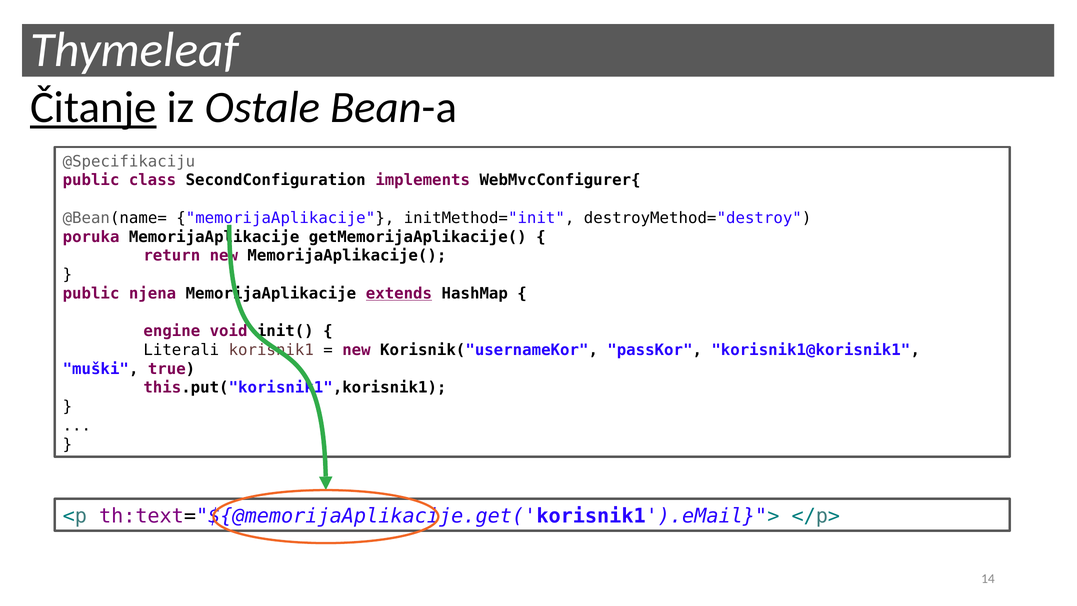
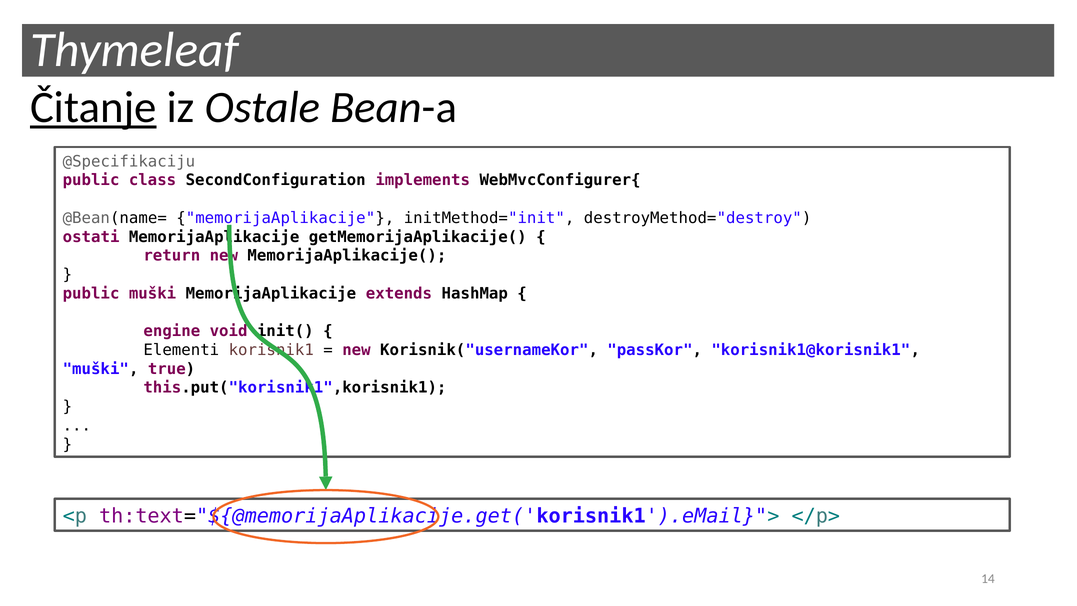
poruka: poruka -> ostati
public njena: njena -> muški
extends underline: present -> none
Literali: Literali -> Elementi
